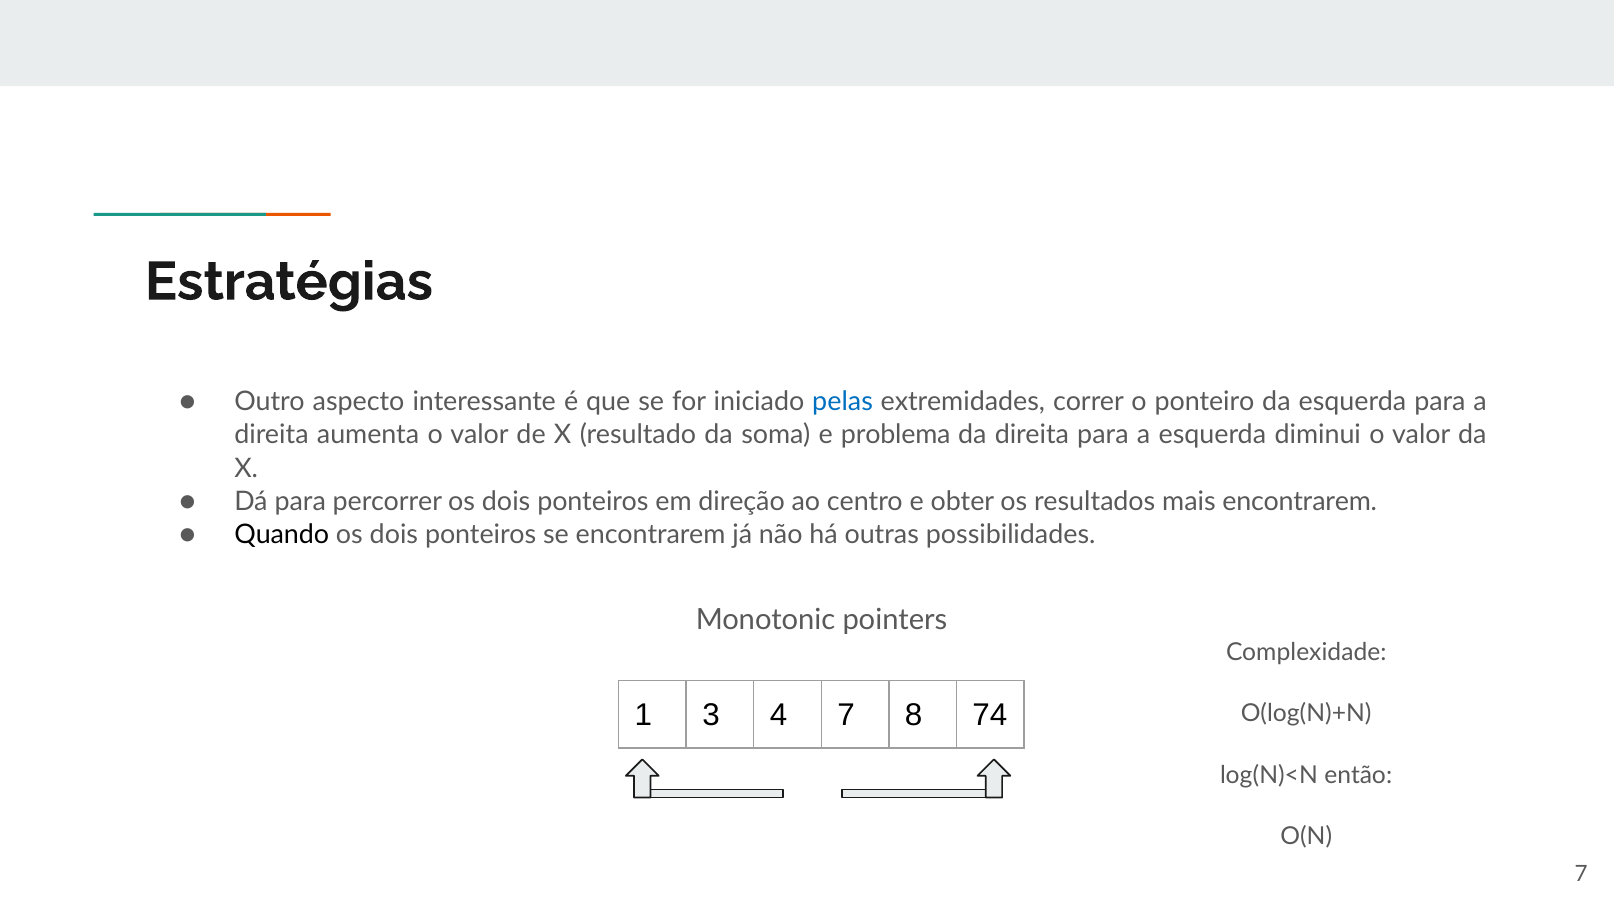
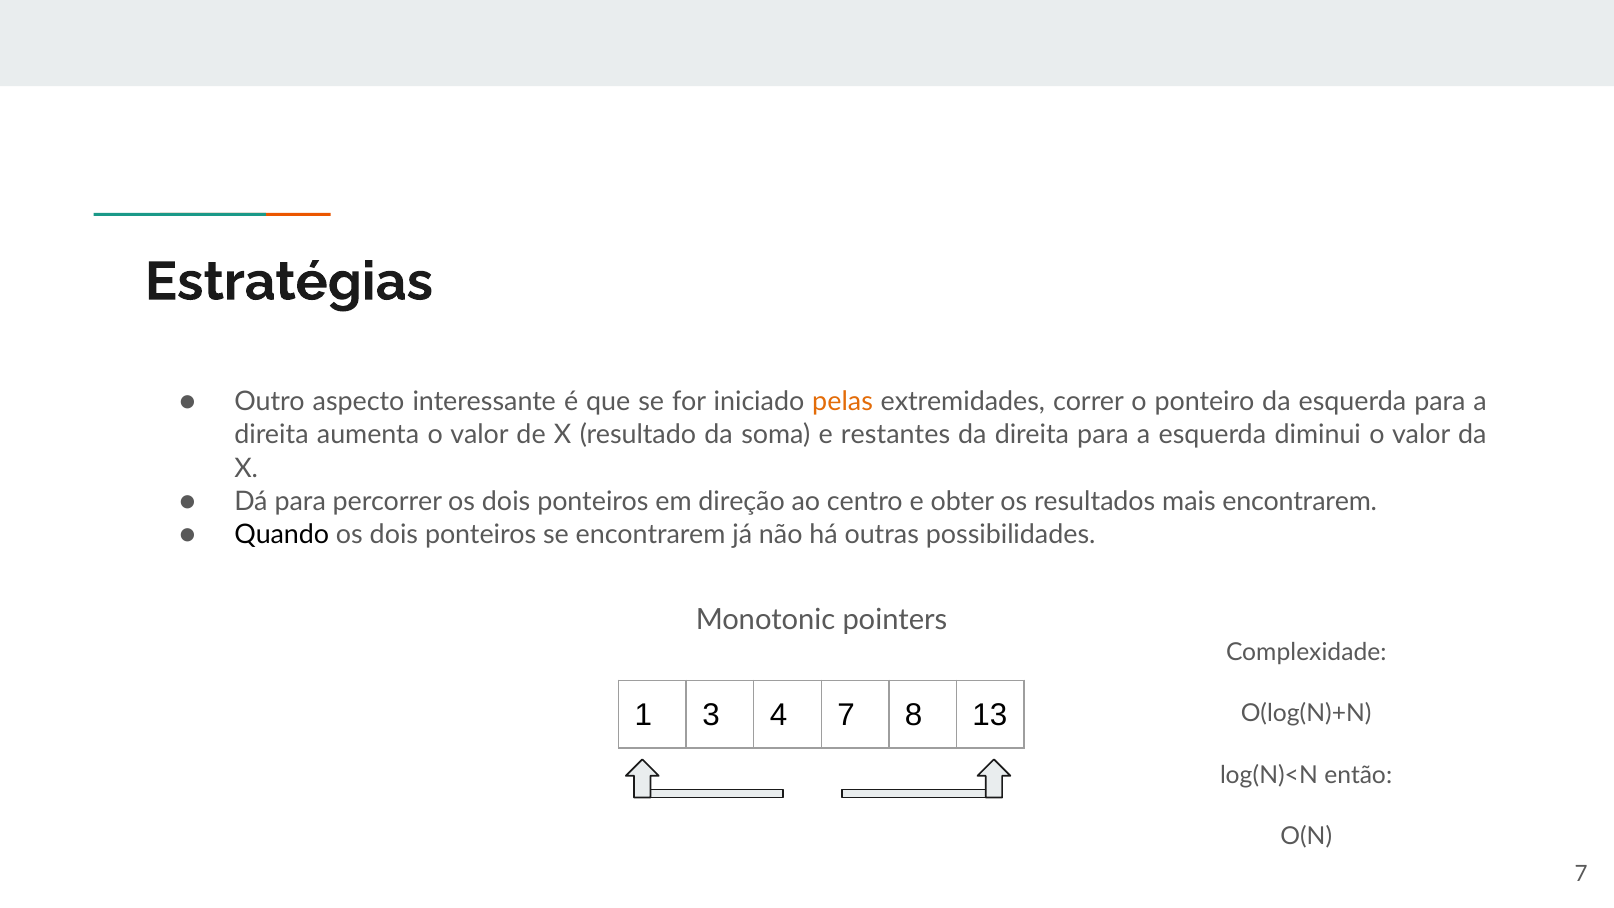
pelas colour: blue -> orange
problema: problema -> restantes
74: 74 -> 13
